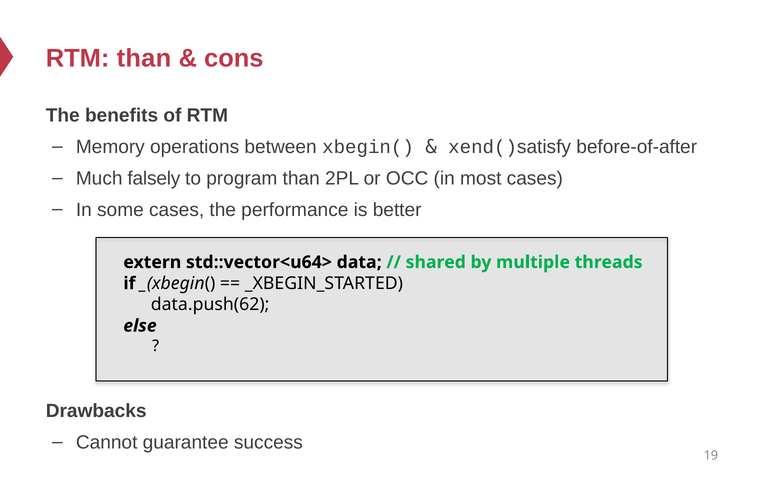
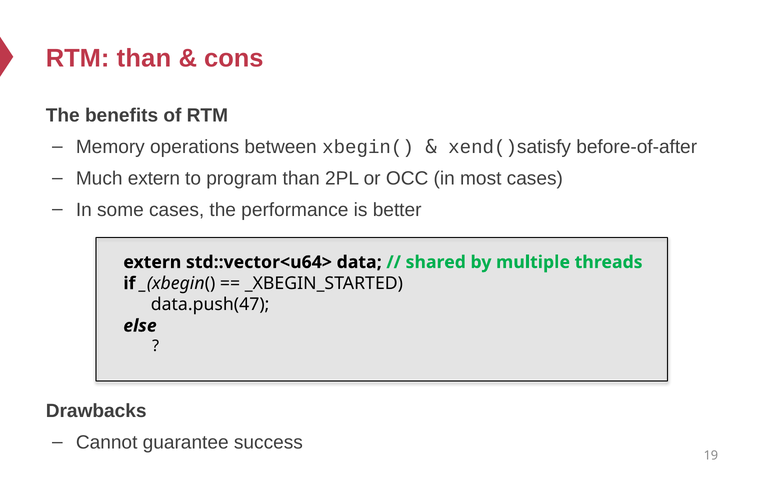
Much falsely: falsely -> extern
data.push(62: data.push(62 -> data.push(47
